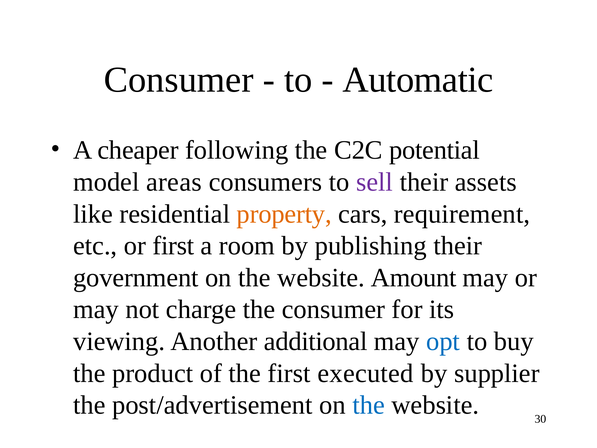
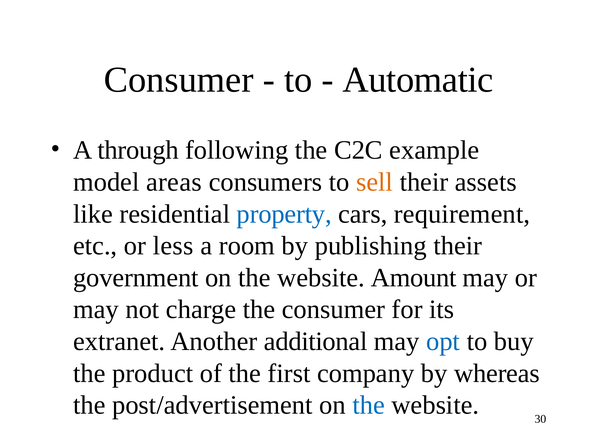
cheaper: cheaper -> through
potential: potential -> example
sell colour: purple -> orange
property colour: orange -> blue
or first: first -> less
viewing: viewing -> extranet
executed: executed -> company
supplier: supplier -> whereas
